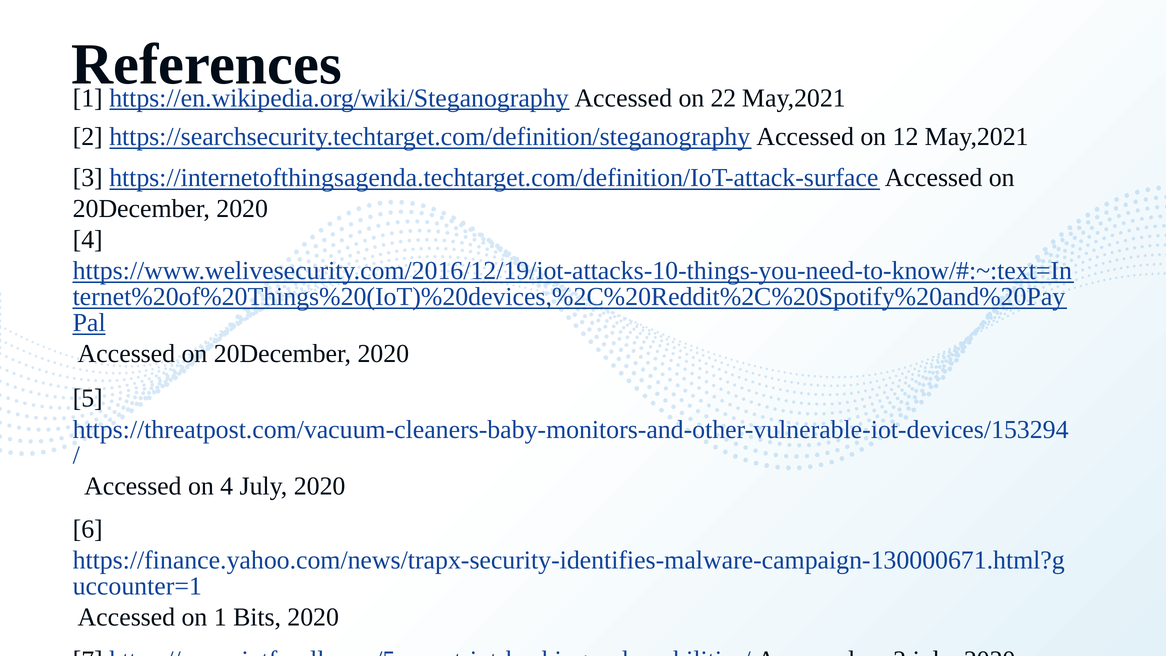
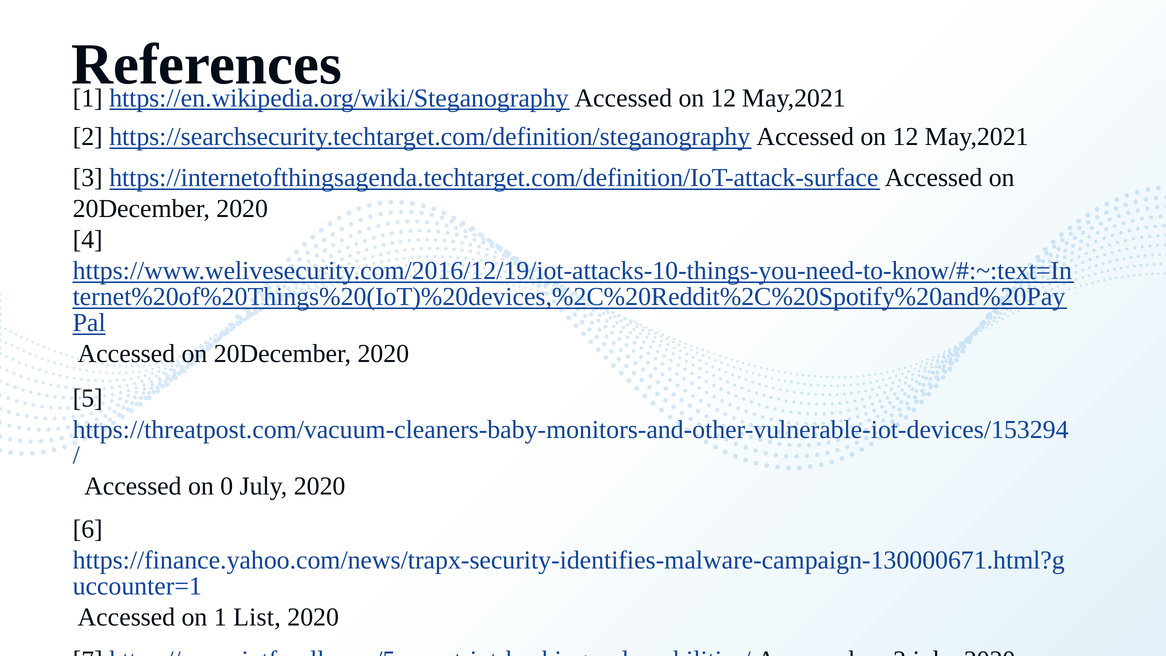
https://en.wikipedia.org/wiki/Steganography Accessed on 22: 22 -> 12
on 4: 4 -> 0
Bits: Bits -> List
